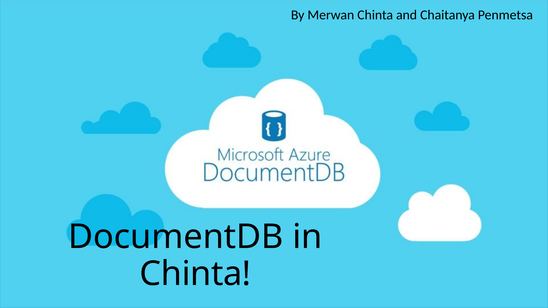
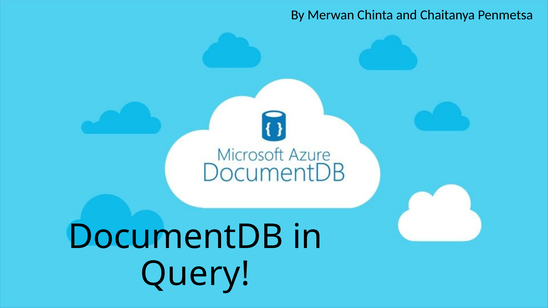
Chinta at (195, 274): Chinta -> Query
